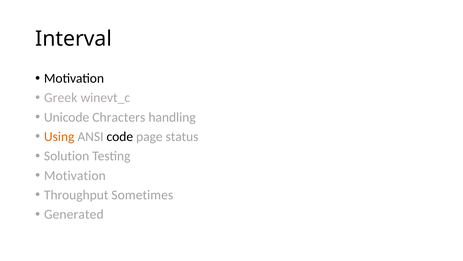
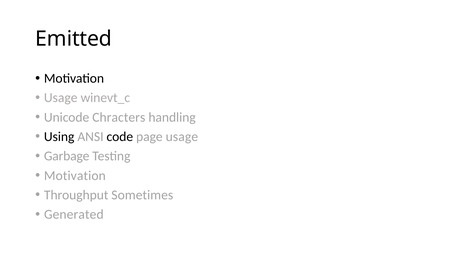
Interval: Interval -> Emitted
Greek at (61, 98): Greek -> Usage
Using colour: orange -> black
page status: status -> usage
Solution: Solution -> Garbage
